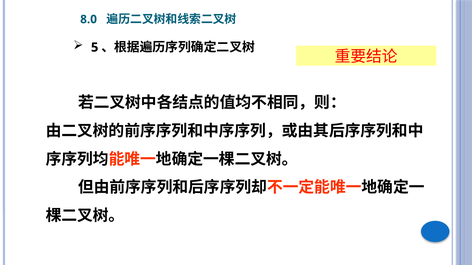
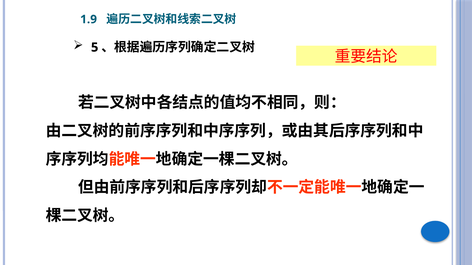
8.0: 8.0 -> 1.9
